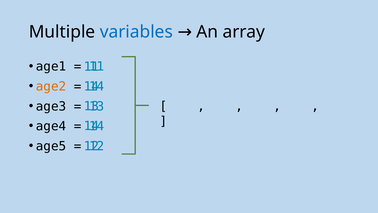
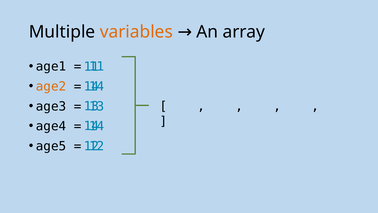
variables colour: blue -> orange
